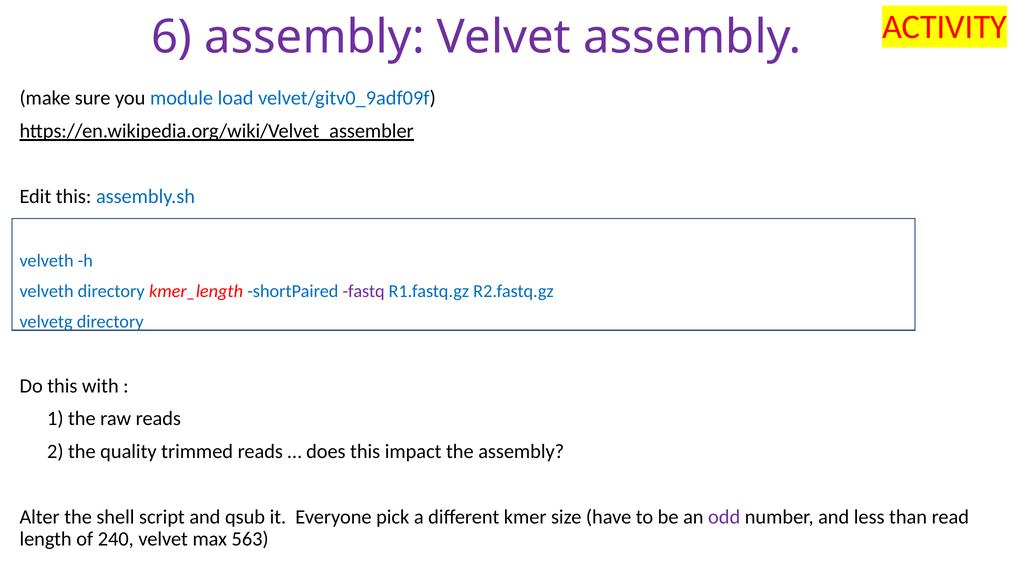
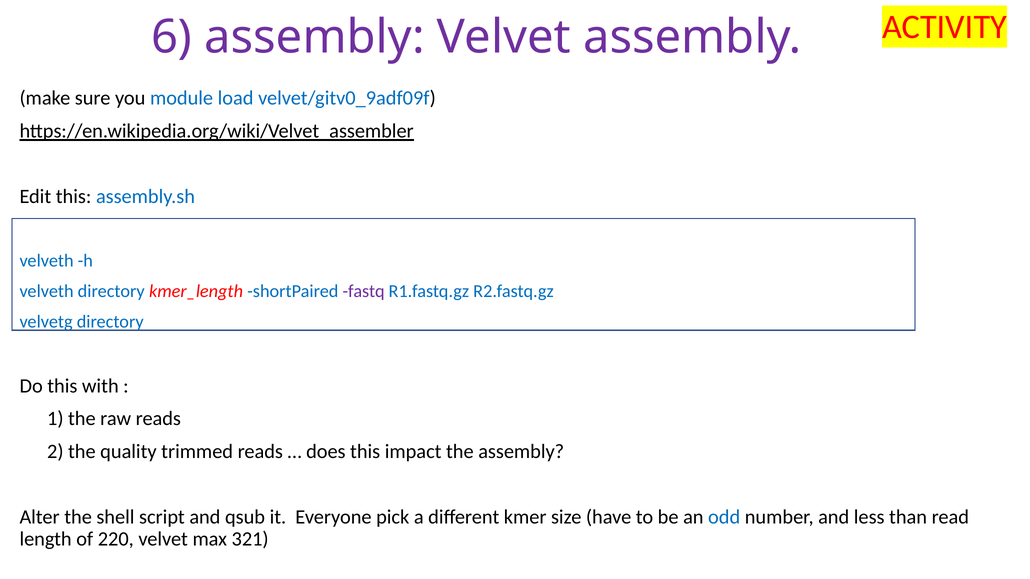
odd colour: purple -> blue
240: 240 -> 220
563: 563 -> 321
